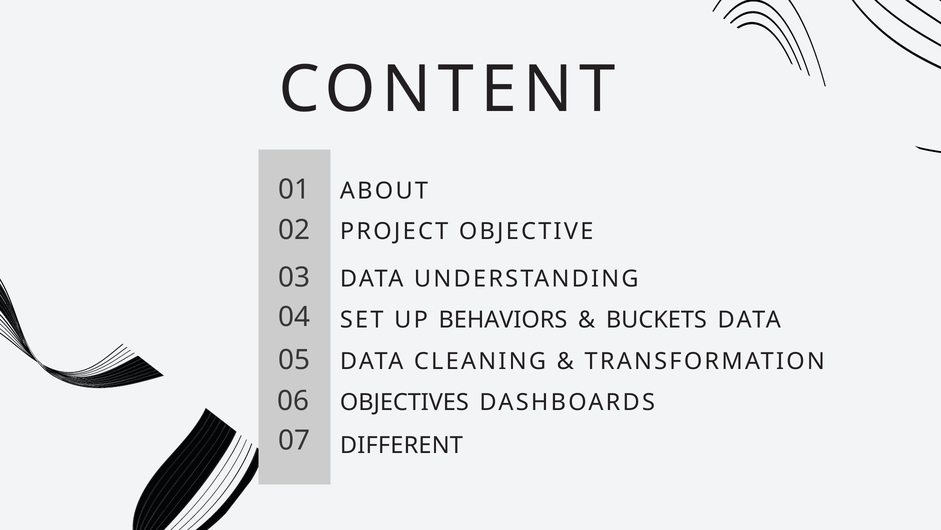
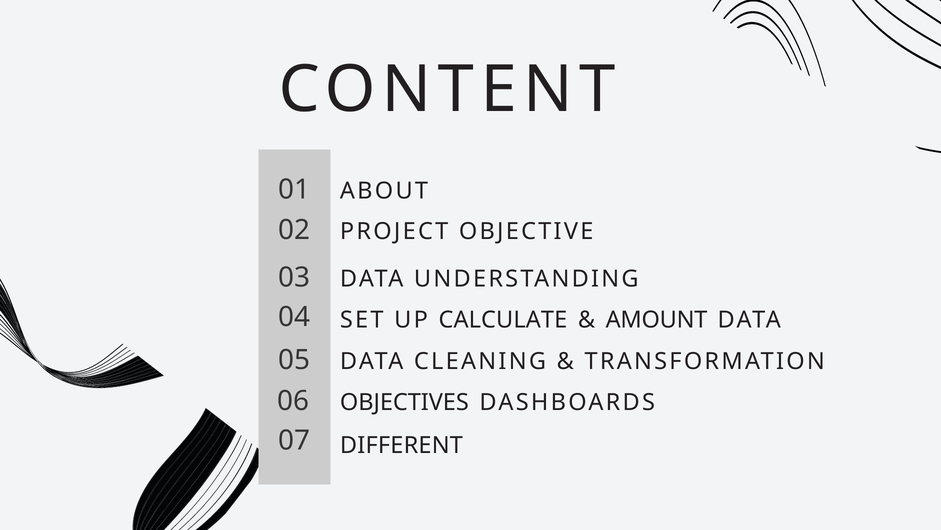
BEHAVIORS: BEHAVIORS -> CALCULATE
BUCKETS: BUCKETS -> AMOUNT
